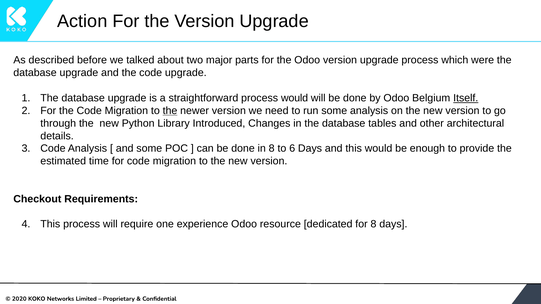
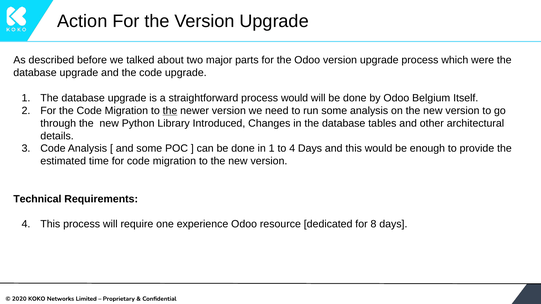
Itself underline: present -> none
in 8: 8 -> 1
to 6: 6 -> 4
Checkout: Checkout -> Technical
